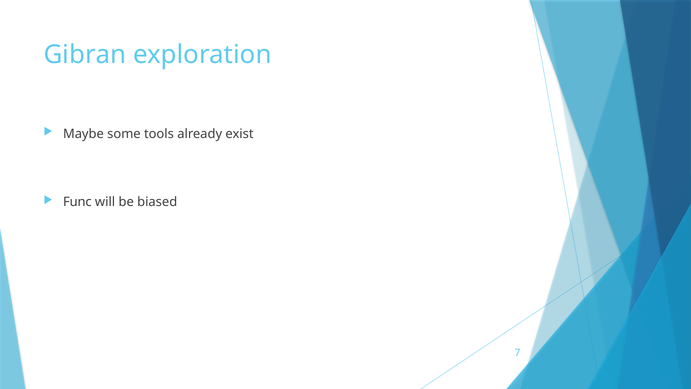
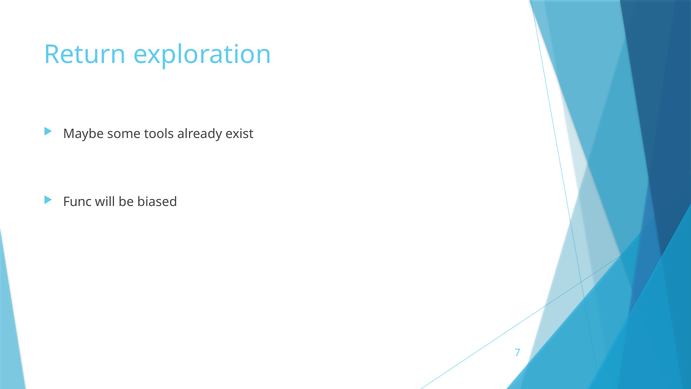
Gibran: Gibran -> Return
